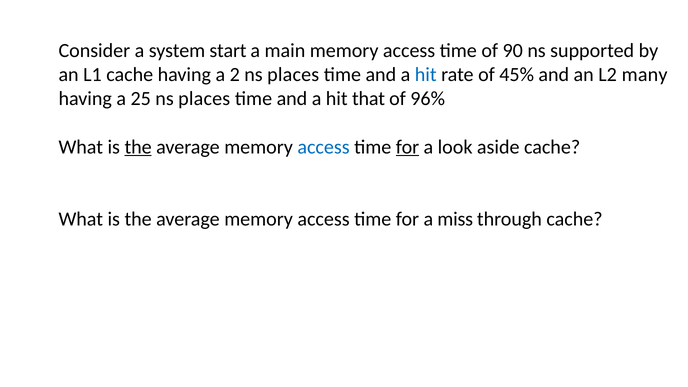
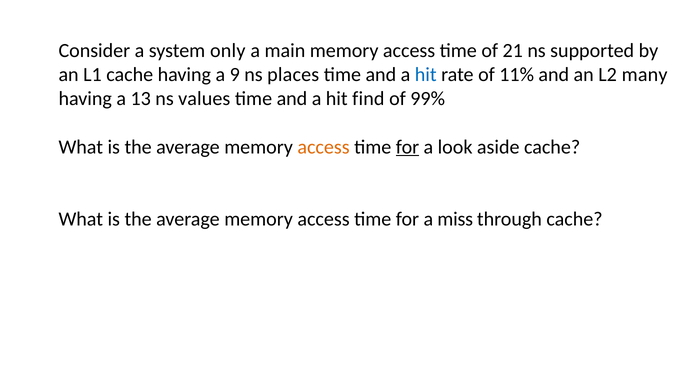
start: start -> only
90: 90 -> 21
2: 2 -> 9
45%: 45% -> 11%
25: 25 -> 13
places at (204, 99): places -> values
that: that -> find
96%: 96% -> 99%
the at (138, 147) underline: present -> none
access at (324, 147) colour: blue -> orange
